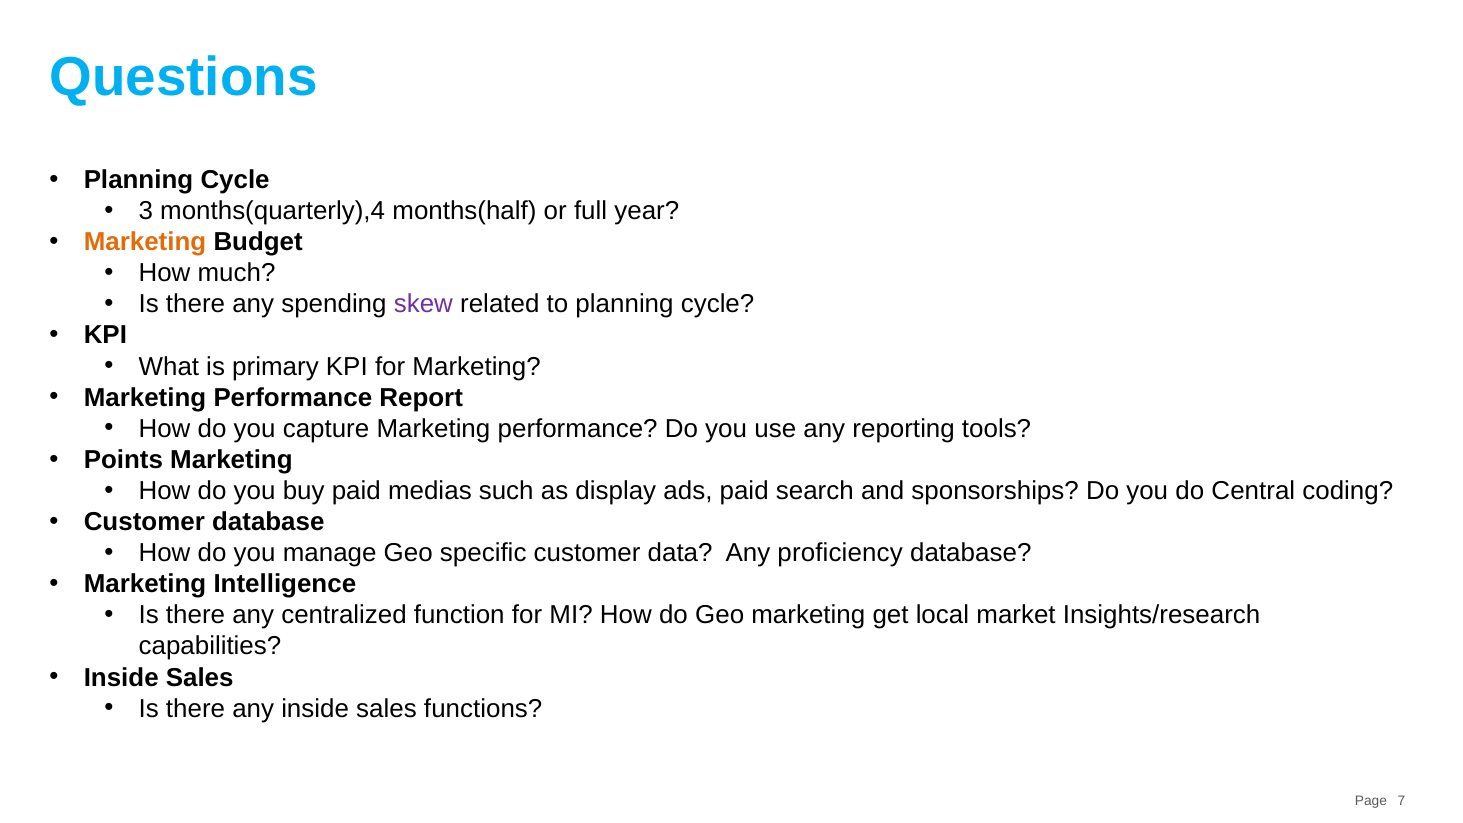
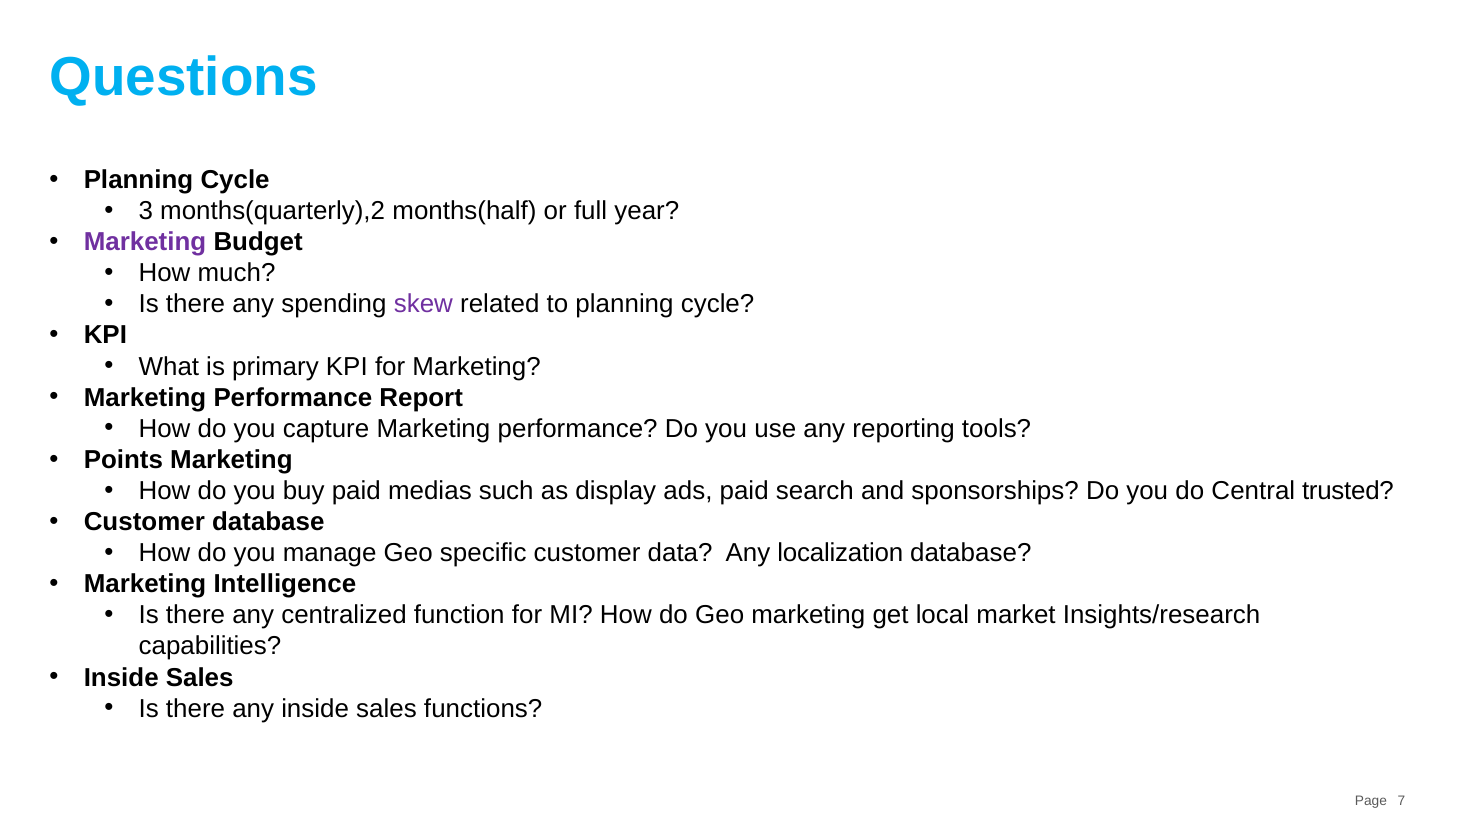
months(quarterly),4: months(quarterly),4 -> months(quarterly),2
Marketing at (145, 242) colour: orange -> purple
coding: coding -> trusted
proficiency: proficiency -> localization
